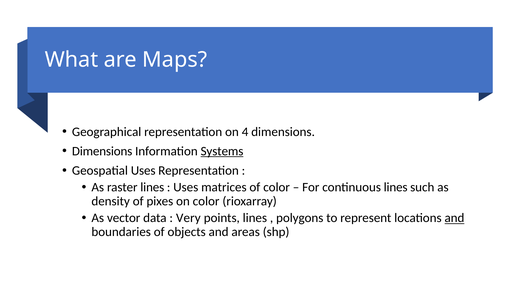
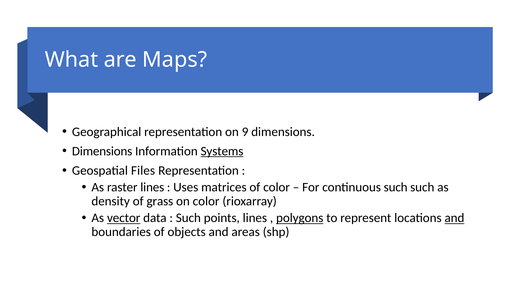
4: 4 -> 9
Geospatial Uses: Uses -> Files
continuous lines: lines -> such
pixes: pixes -> grass
vector underline: none -> present
Very at (188, 218): Very -> Such
polygons underline: none -> present
